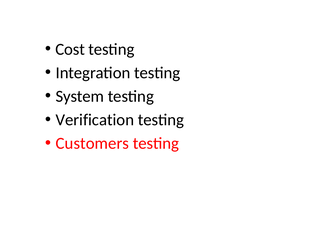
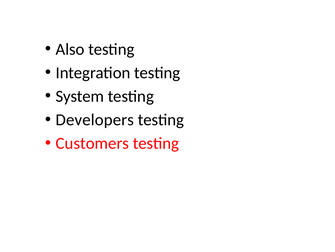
Cost: Cost -> Also
Verification: Verification -> Developers
